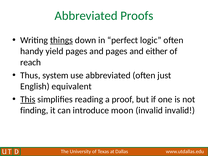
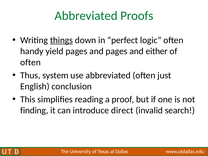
reach at (31, 62): reach -> often
equivalent: equivalent -> conclusion
This underline: present -> none
moon: moon -> direct
invalid invalid: invalid -> search
